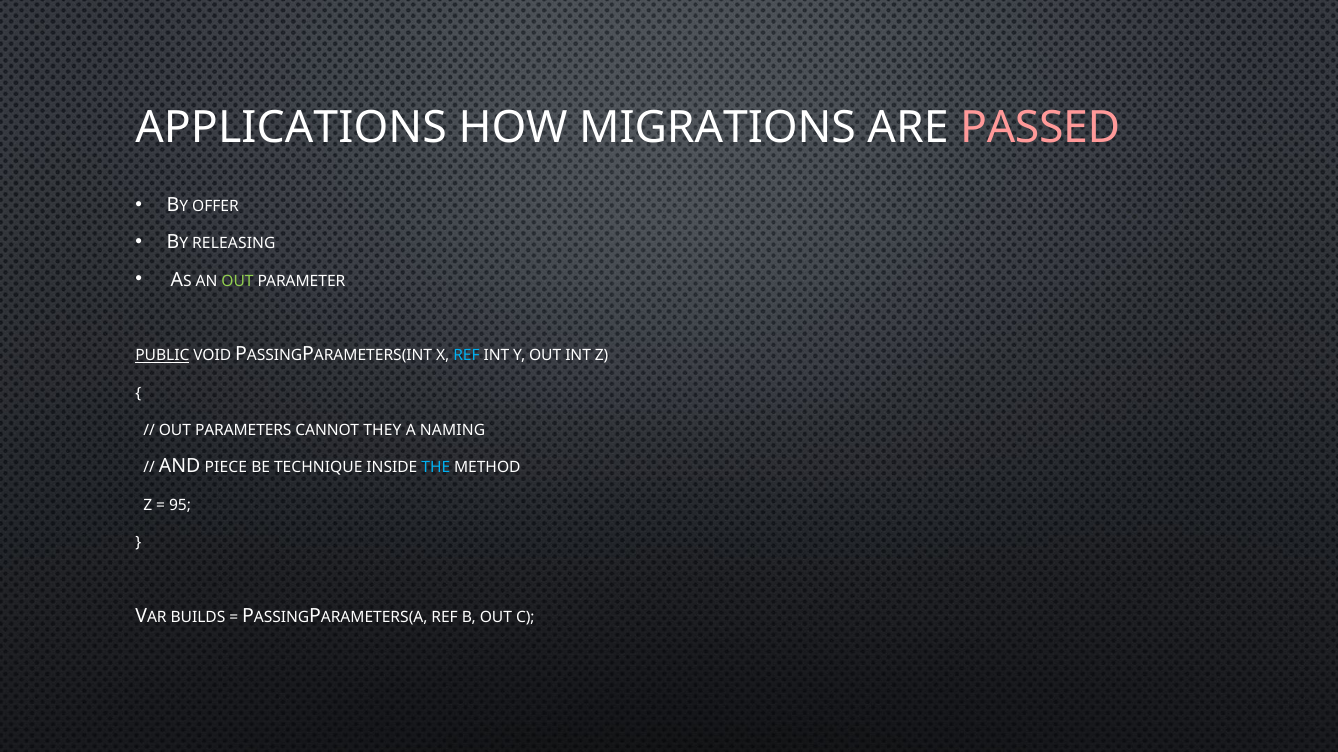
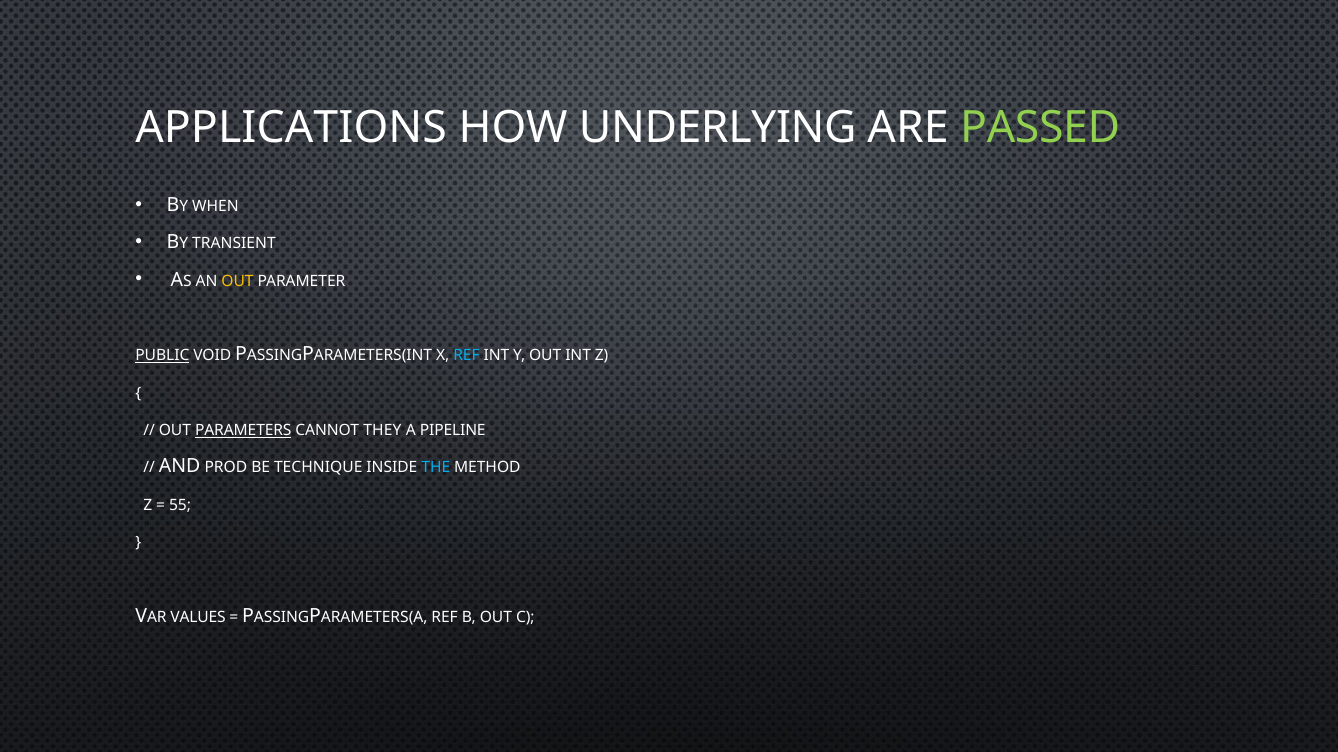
MIGRATIONS: MIGRATIONS -> UNDERLYING
PASSED colour: pink -> light green
OFFER: OFFER -> WHEN
RELEASING: RELEASING -> TRANSIENT
OUT at (237, 281) colour: light green -> yellow
PARAMETERS underline: none -> present
NAMING: NAMING -> PIPELINE
PIECE: PIECE -> PROD
95: 95 -> 55
BUILDS: BUILDS -> VALUES
